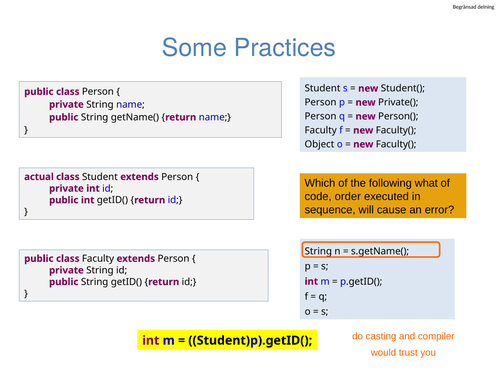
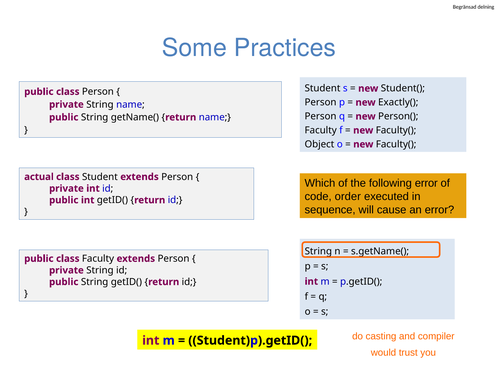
Private(: Private( -> Exactly(
following what: what -> error
